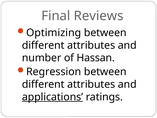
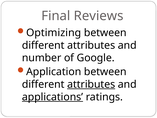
Hassan: Hassan -> Google
Regression: Regression -> Application
attributes at (91, 84) underline: none -> present
